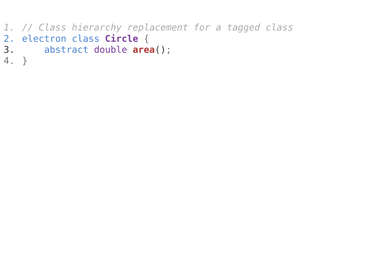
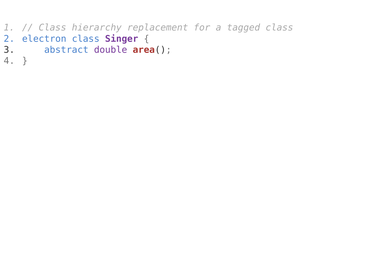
Circle: Circle -> Singer
